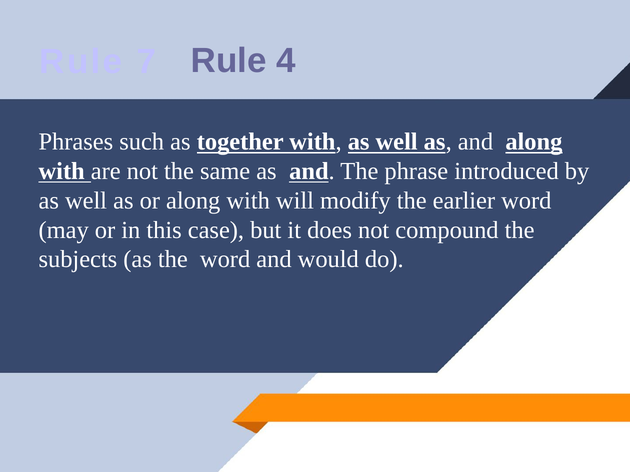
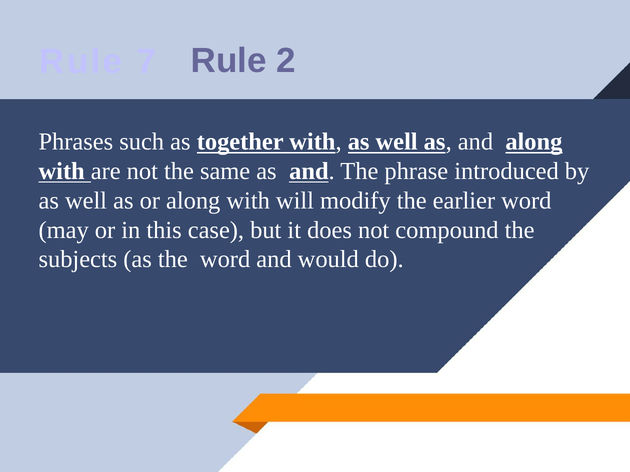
4: 4 -> 2
